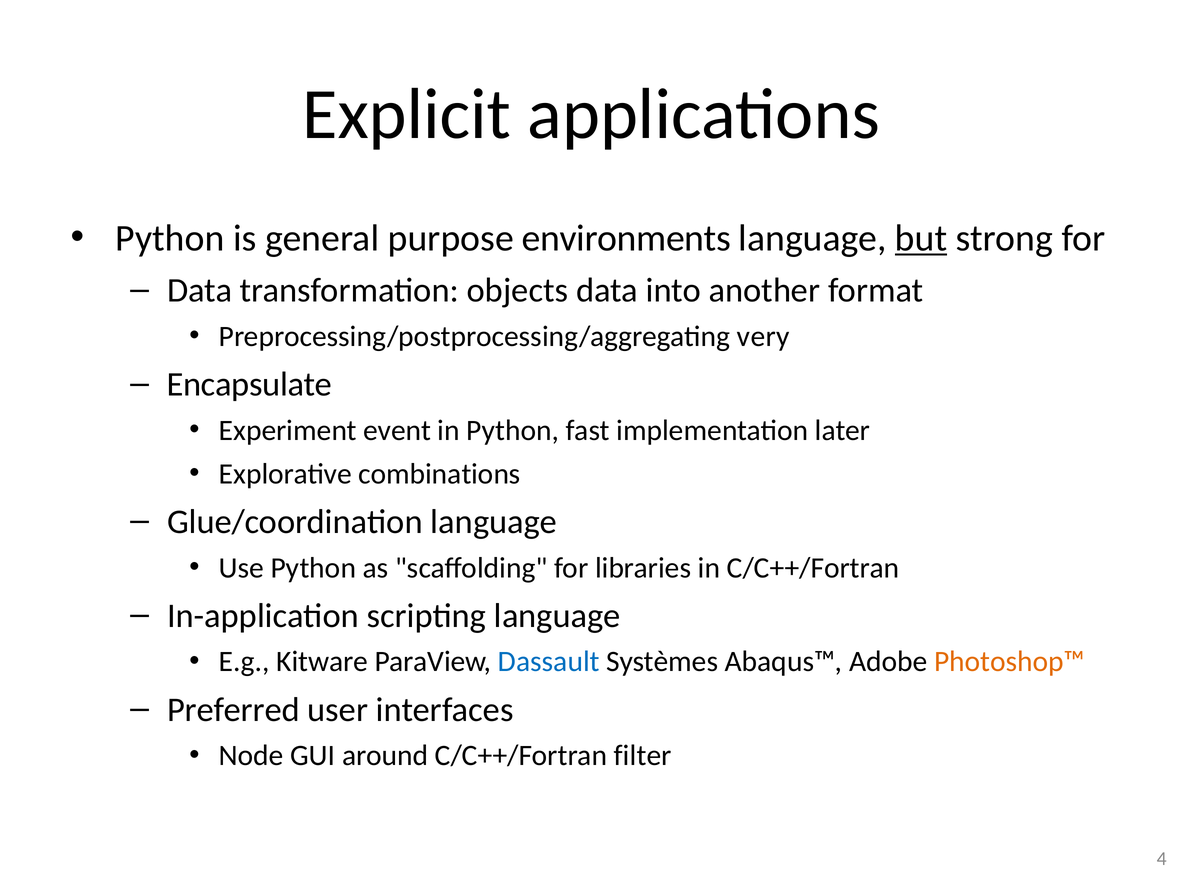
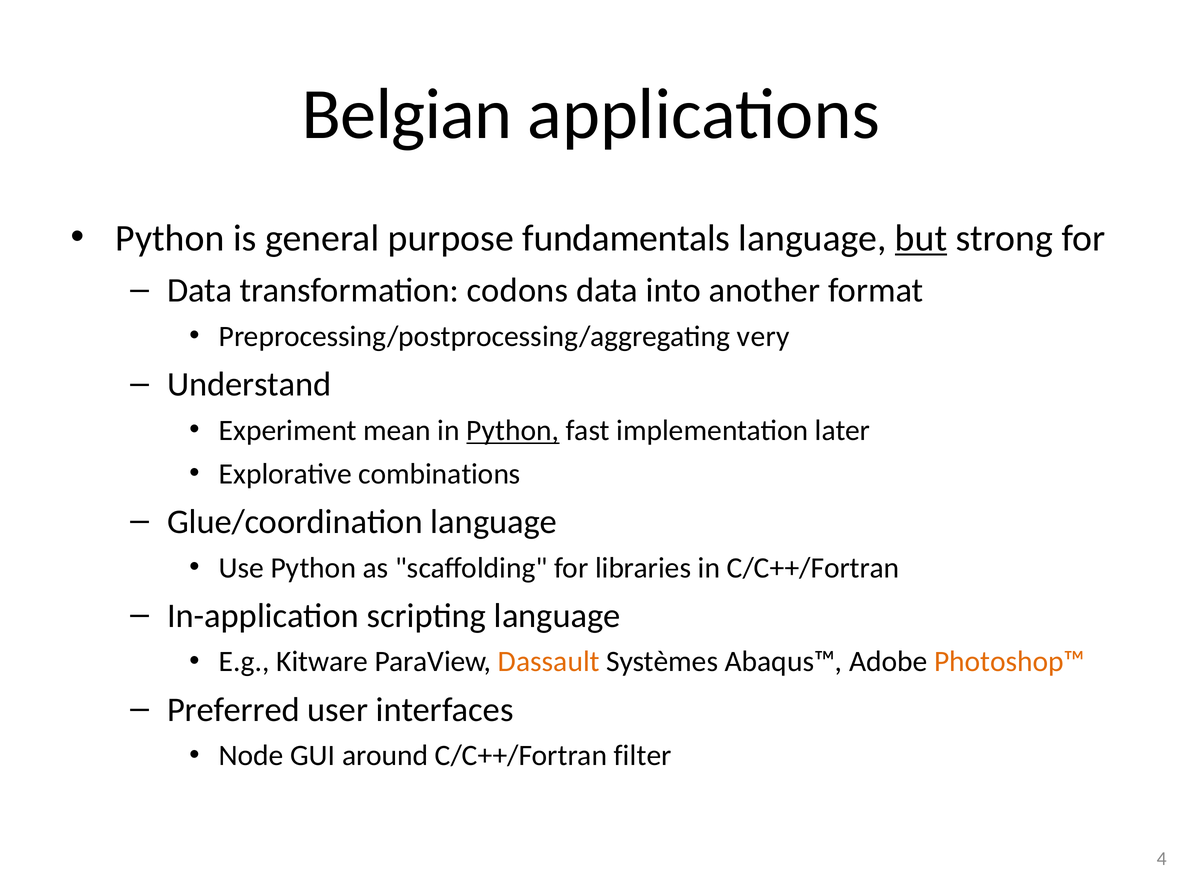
Explicit: Explicit -> Belgian
environments: environments -> fundamentals
objects: objects -> codons
Encapsulate: Encapsulate -> Understand
event: event -> mean
Python at (513, 431) underline: none -> present
Dassault colour: blue -> orange
